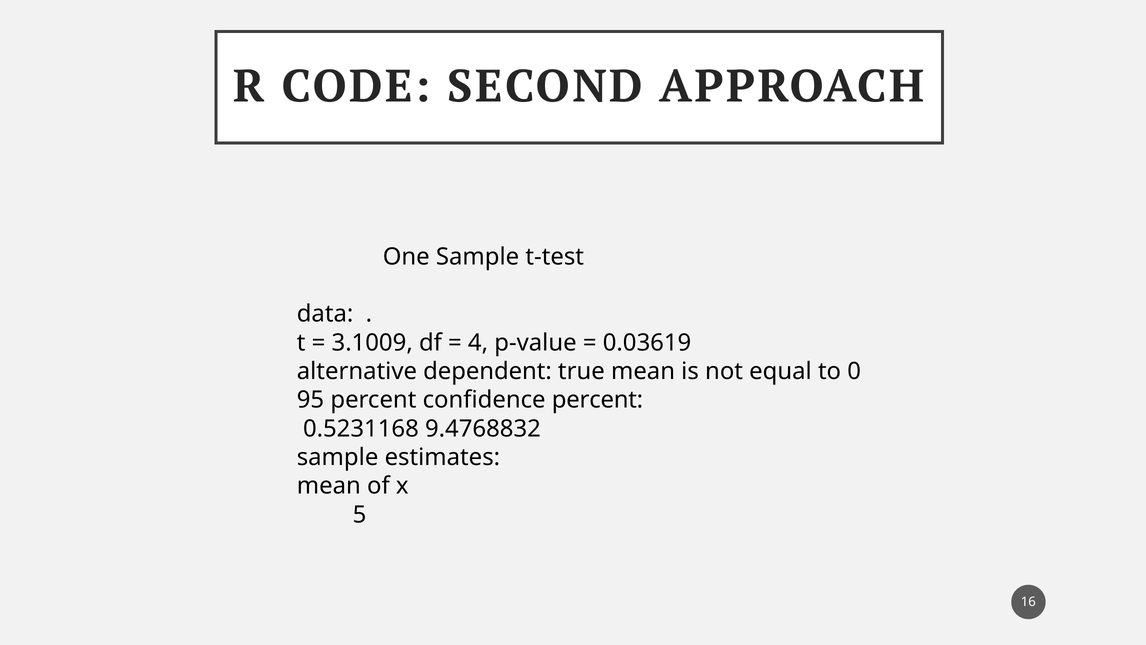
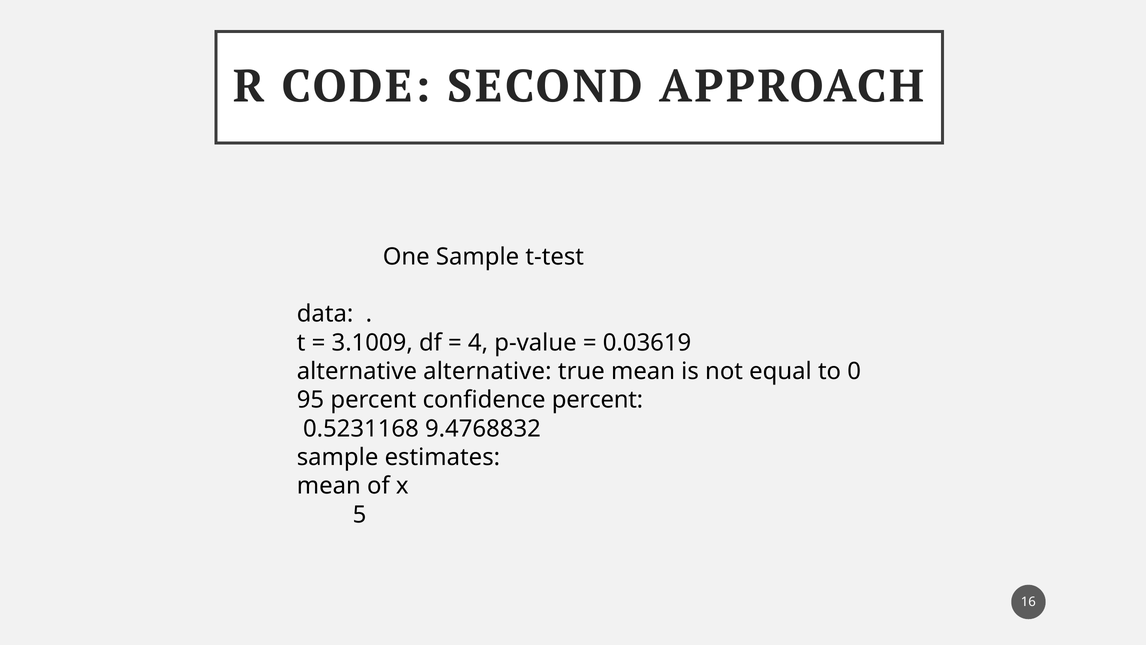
alternative dependent: dependent -> alternative
